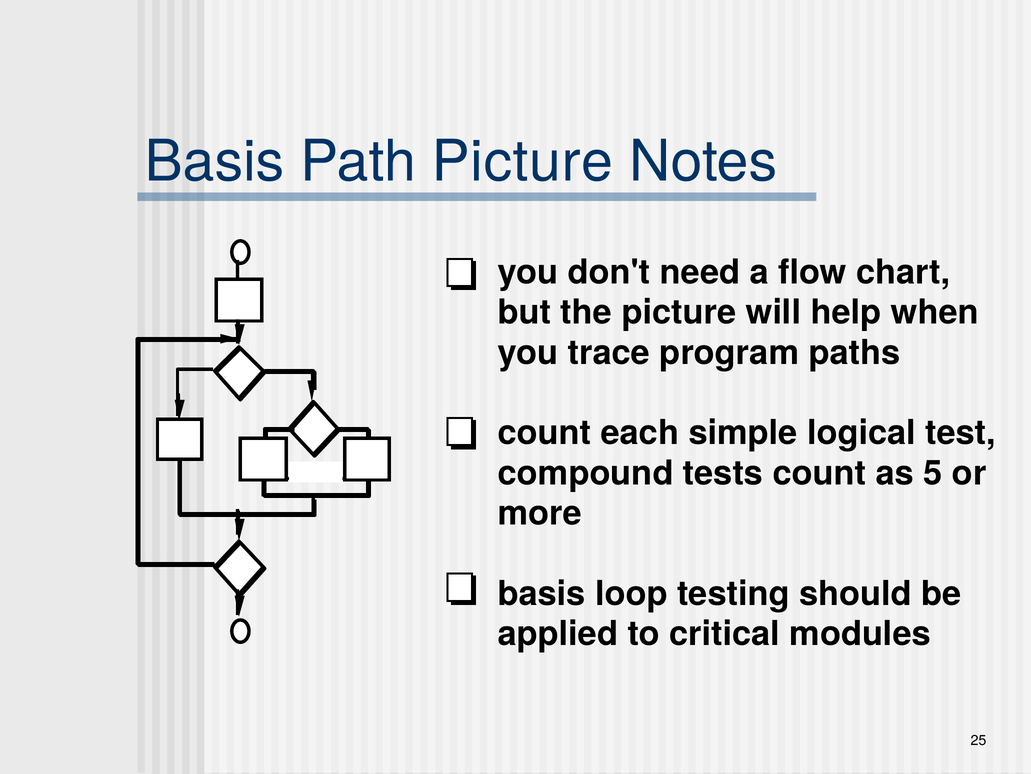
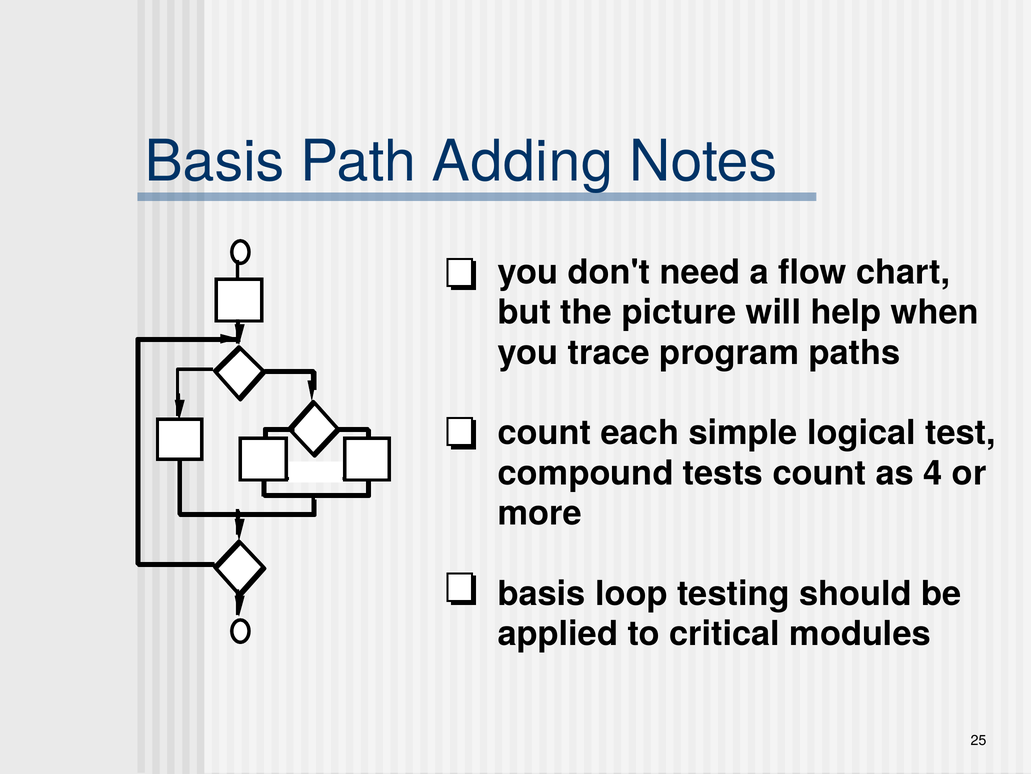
Path Picture: Picture -> Adding
5: 5 -> 4
